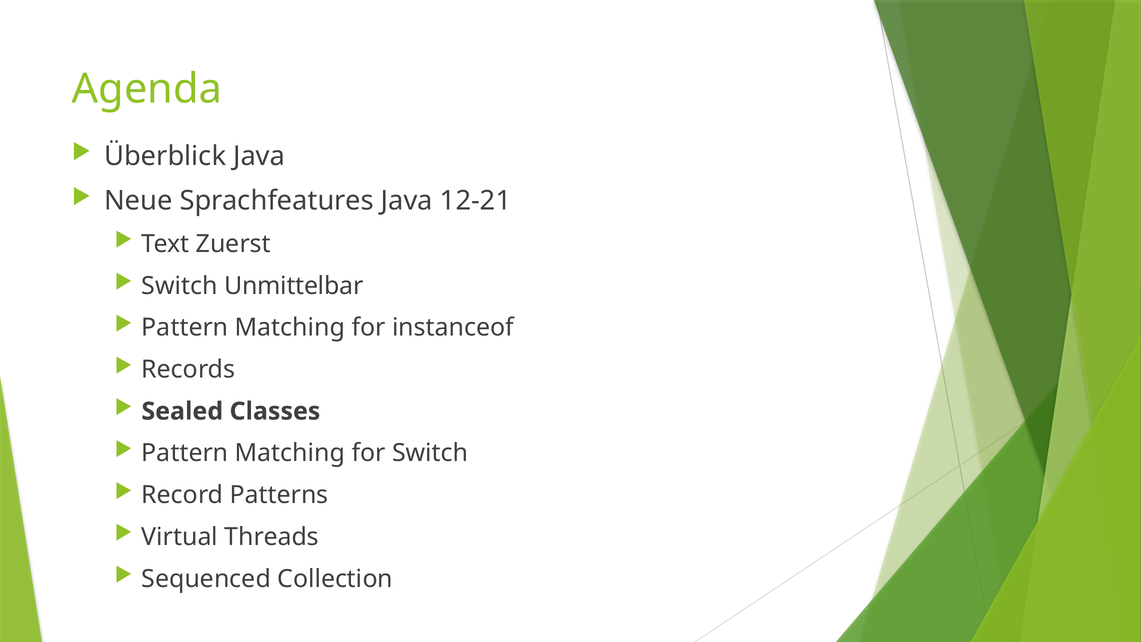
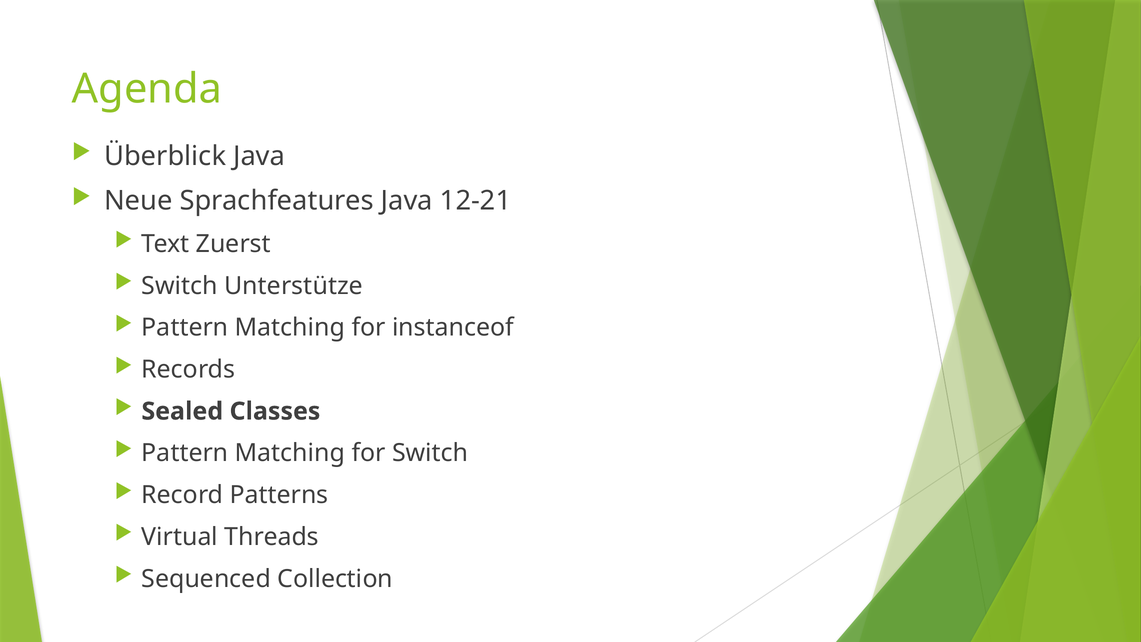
Unmittelbar: Unmittelbar -> Unterstütze
